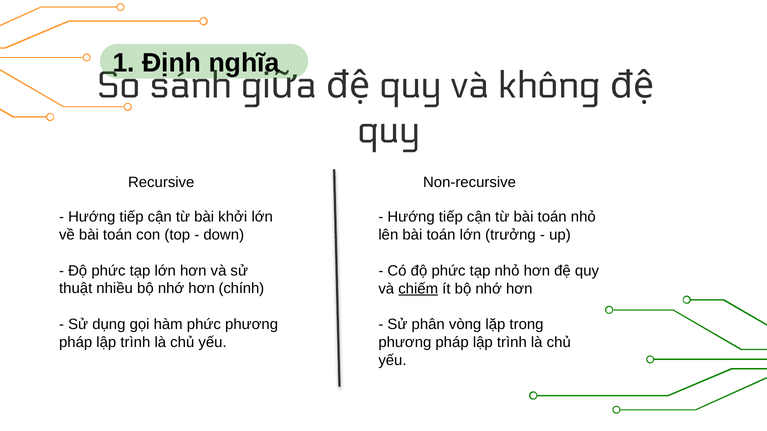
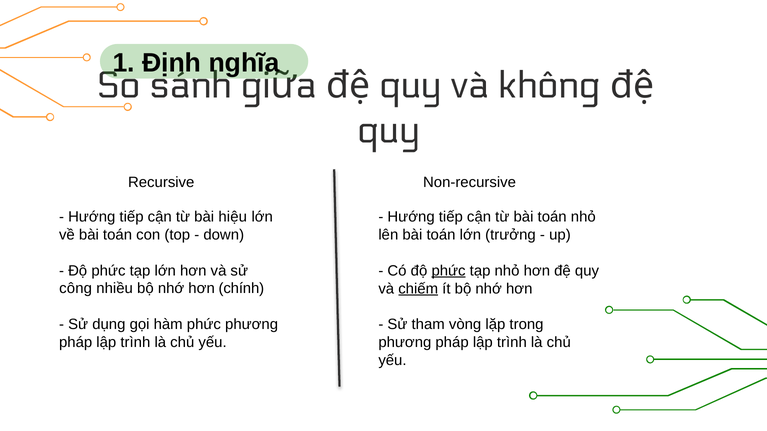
khởi: khởi -> hiệu
phức at (449, 271) underline: none -> present
thuật: thuật -> công
phân: phân -> tham
